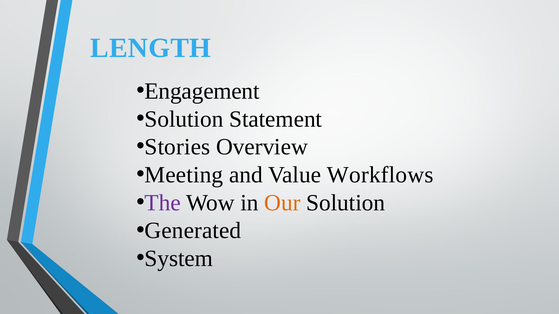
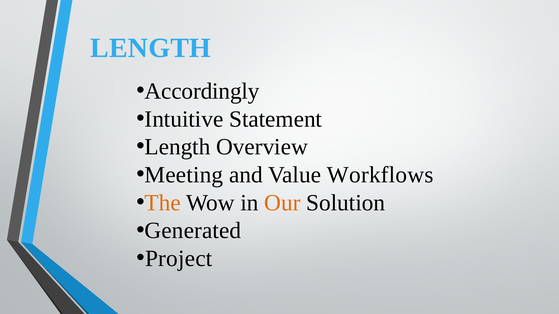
Engagement: Engagement -> Accordingly
Solution at (184, 119): Solution -> Intuitive
Stories at (177, 147): Stories -> Length
The colour: purple -> orange
System: System -> Project
